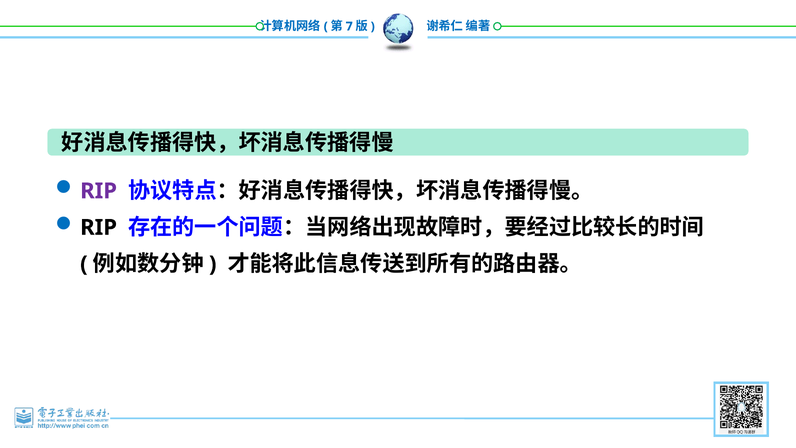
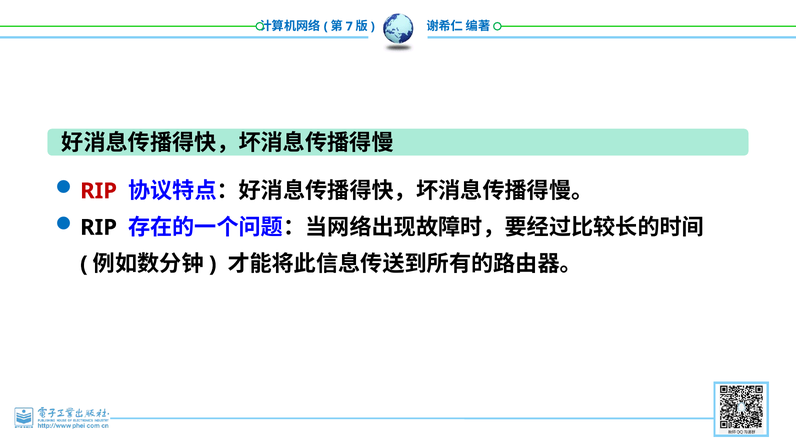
RIP at (99, 191) colour: purple -> red
